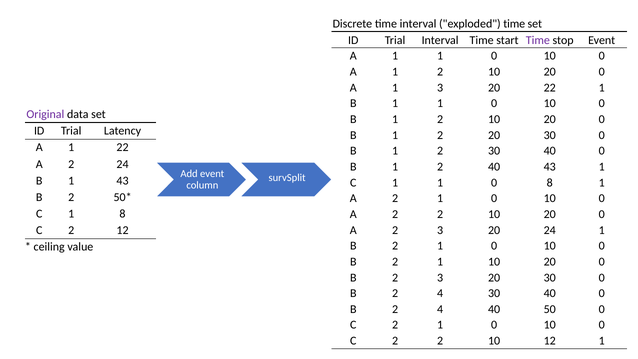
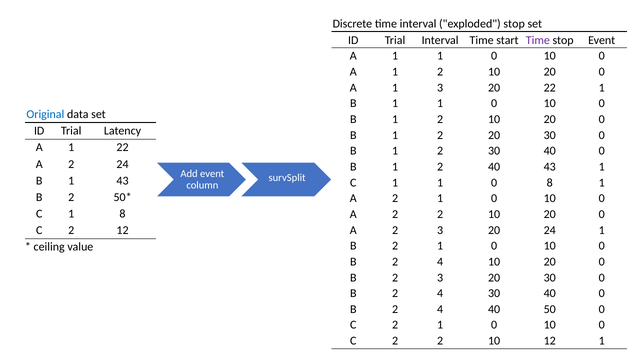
exploded time: time -> stop
Original colour: purple -> blue
1 at (440, 262): 1 -> 4
